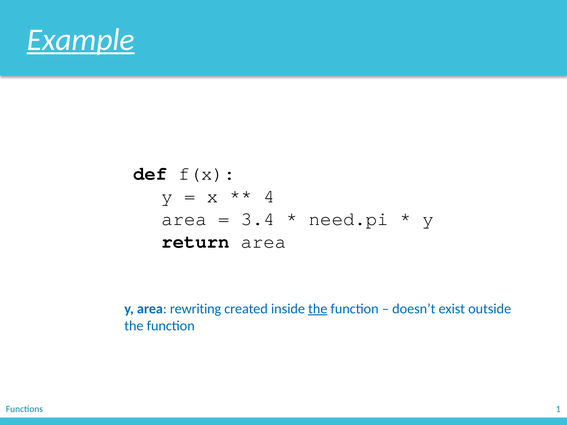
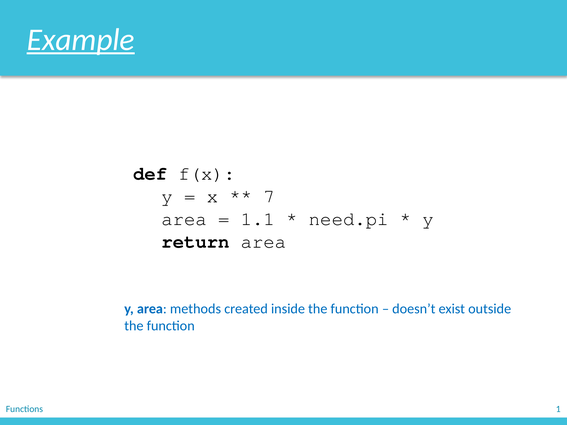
4: 4 -> 7
3.4: 3.4 -> 1.1
rewriting: rewriting -> methods
the at (318, 309) underline: present -> none
